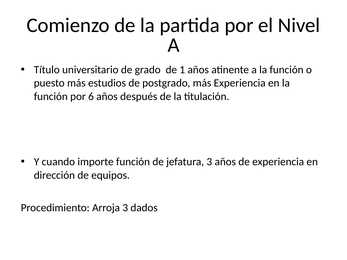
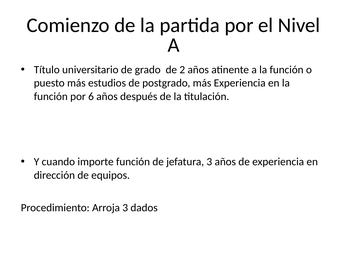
1: 1 -> 2
